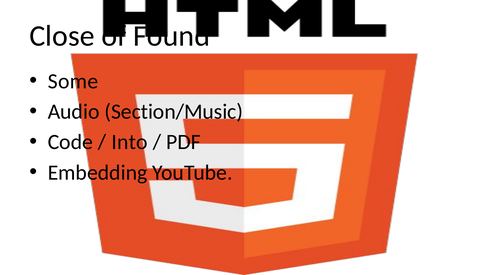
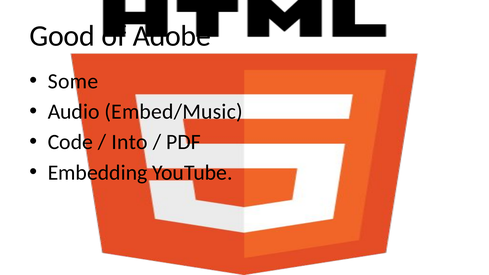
Close: Close -> Good
Found: Found -> Adobe
Section/Music: Section/Music -> Embed/Music
